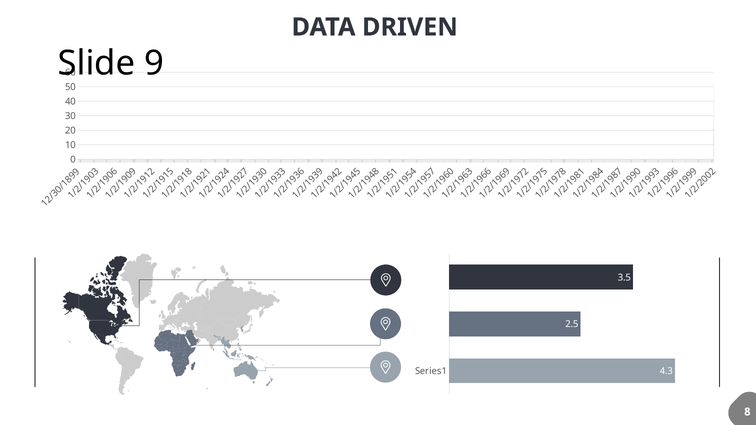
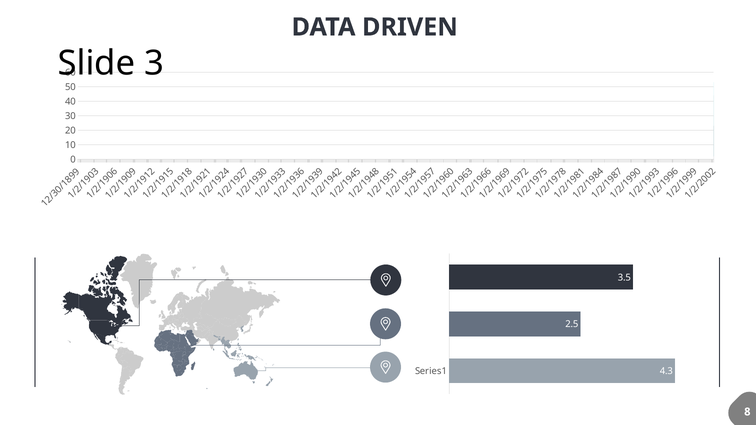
9 at (154, 64): 9 -> 3
